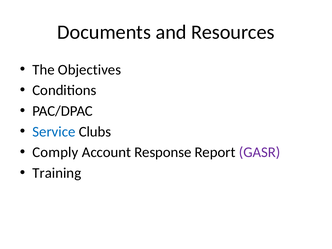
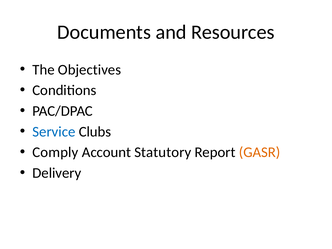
Response: Response -> Statutory
GASR colour: purple -> orange
Training: Training -> Delivery
